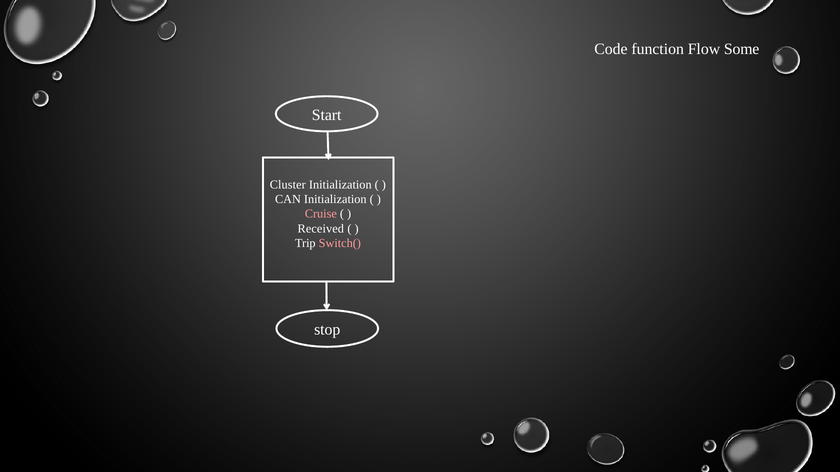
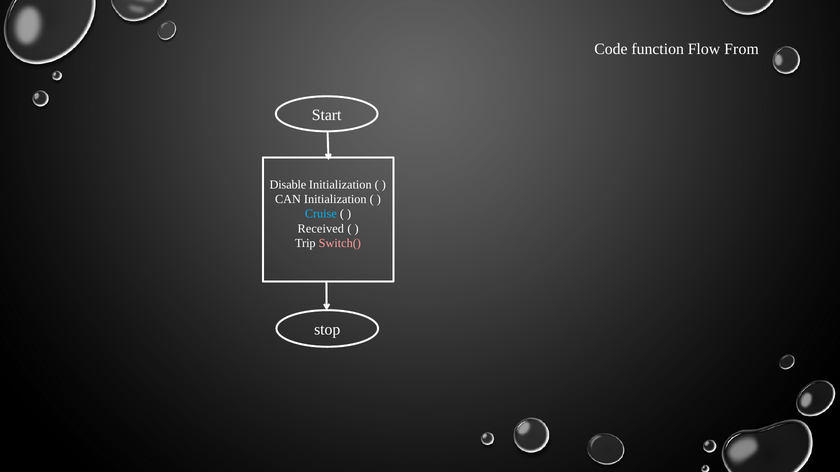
Some: Some -> From
Cluster: Cluster -> Disable
Cruise colour: pink -> light blue
